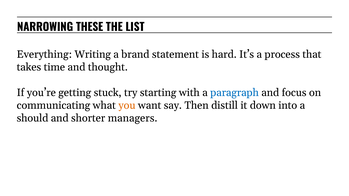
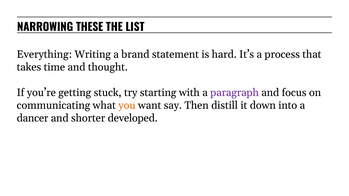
paragraph colour: blue -> purple
should: should -> dancer
managers: managers -> developed
